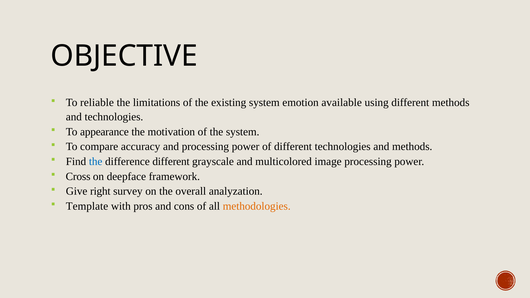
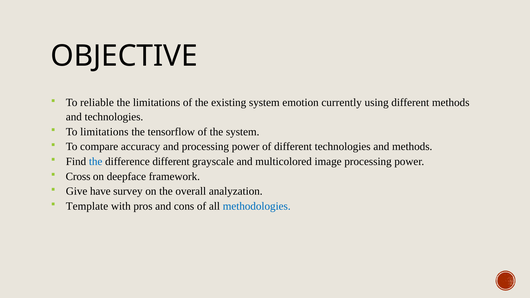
available: available -> currently
To appearance: appearance -> limitations
motivation: motivation -> tensorflow
right: right -> have
methodologies colour: orange -> blue
